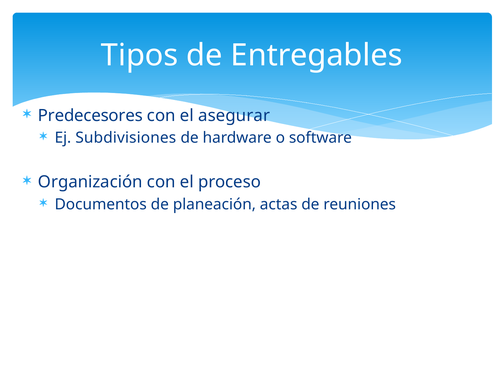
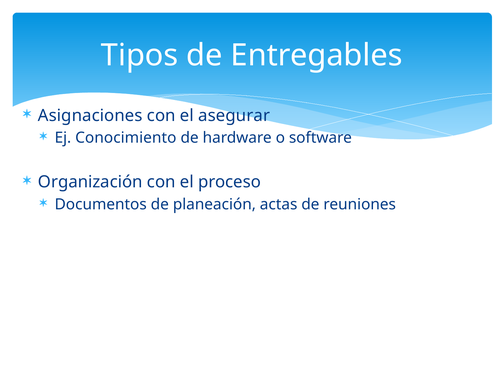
Predecesores: Predecesores -> Asignaciones
Subdivisiones: Subdivisiones -> Conocimiento
